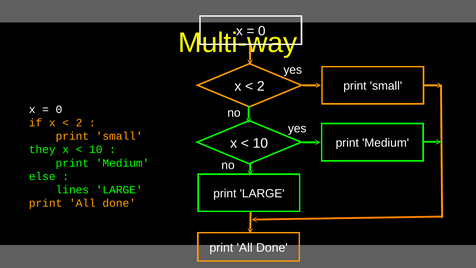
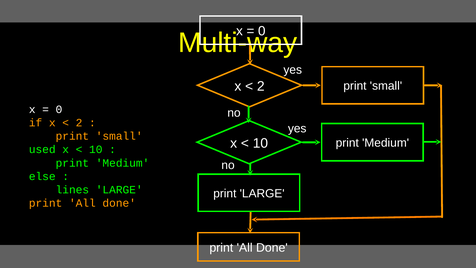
they: they -> used
